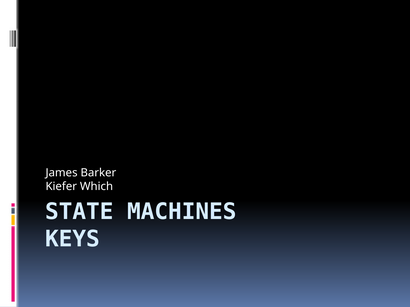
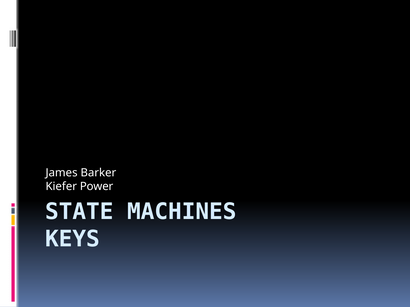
Which: Which -> Power
